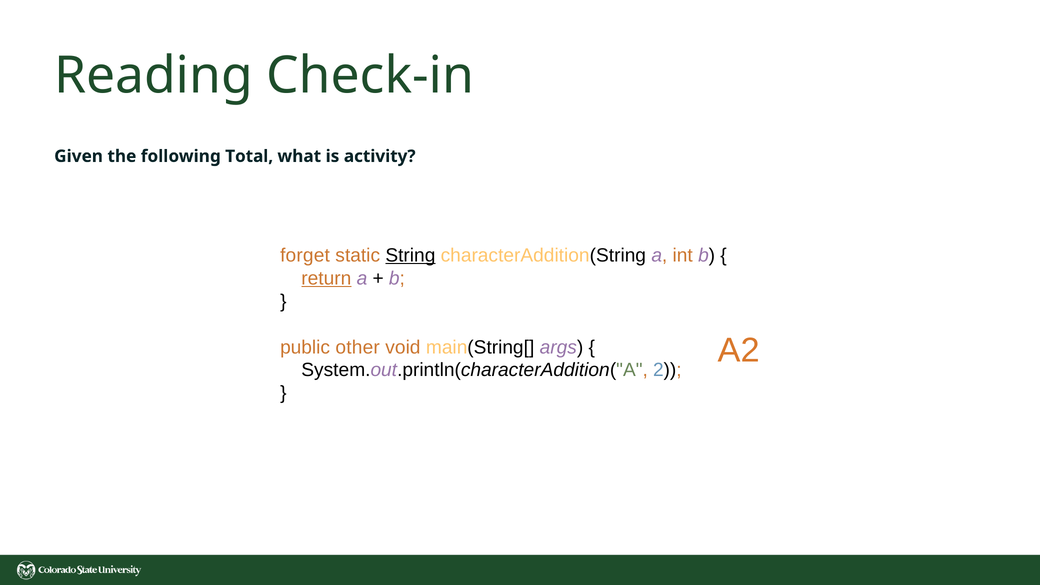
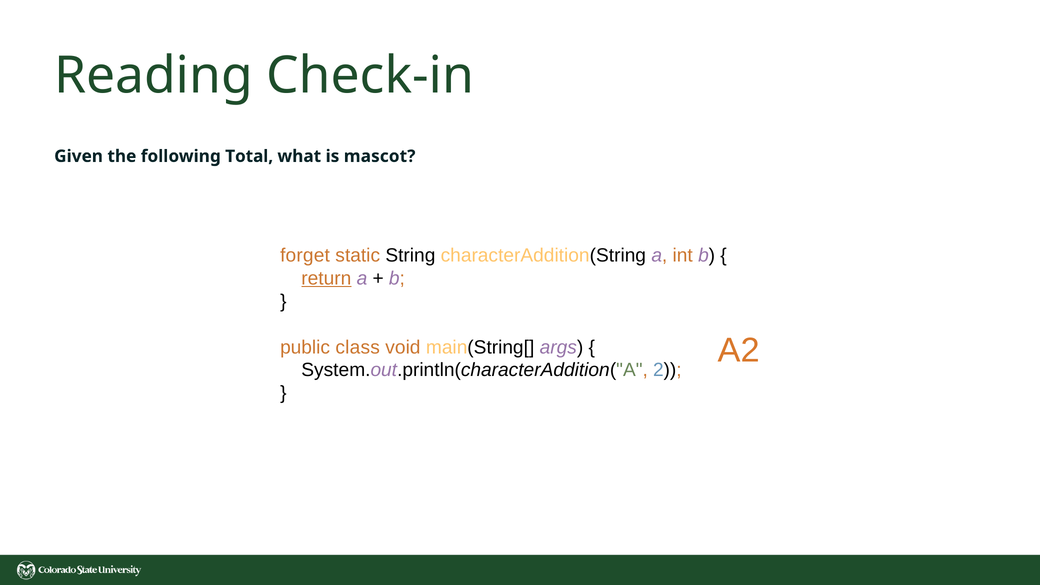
activity: activity -> mascot
String underline: present -> none
other: other -> class
